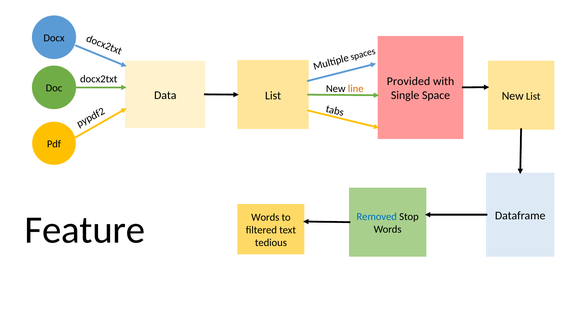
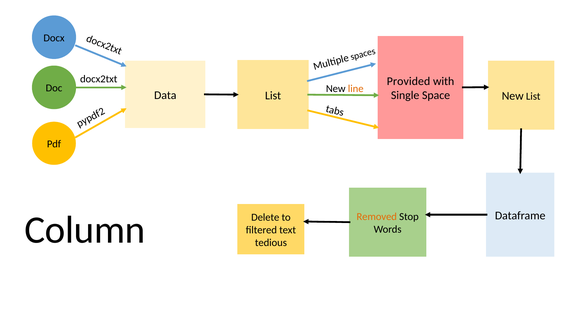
Removed colour: blue -> orange
Words at (265, 217): Words -> Delete
Feature: Feature -> Column
